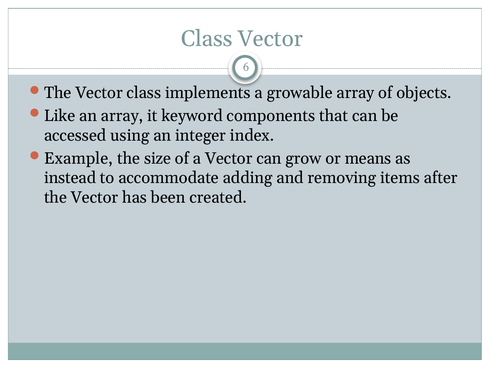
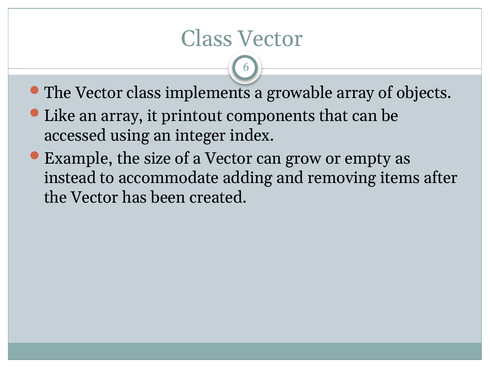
keyword: keyword -> printout
means: means -> empty
